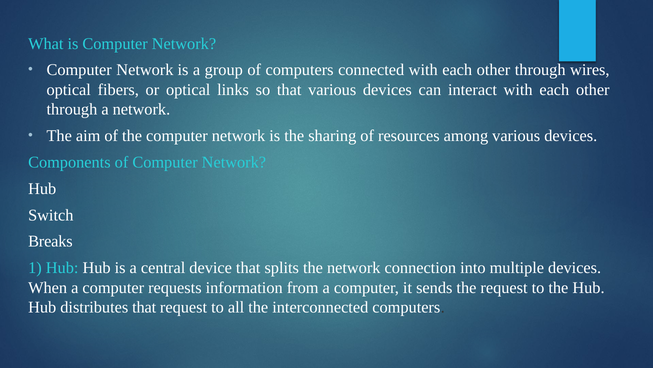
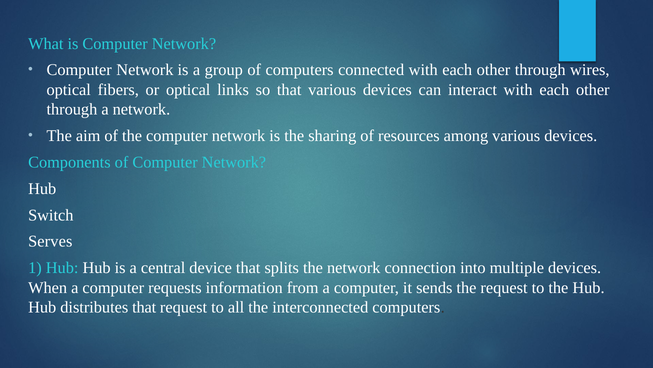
Breaks: Breaks -> Serves
